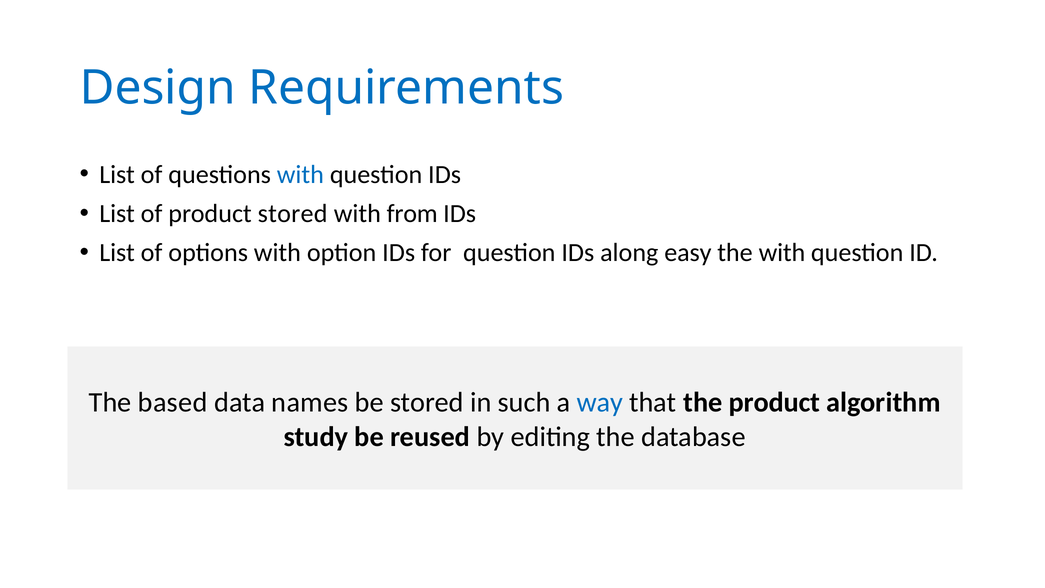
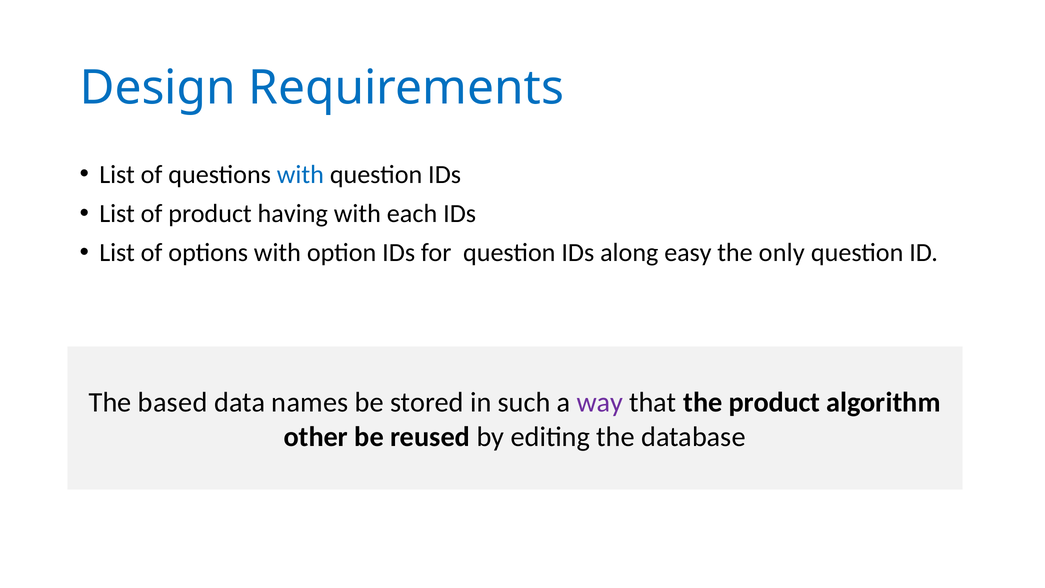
product stored: stored -> having
from: from -> each
the with: with -> only
way colour: blue -> purple
study: study -> other
